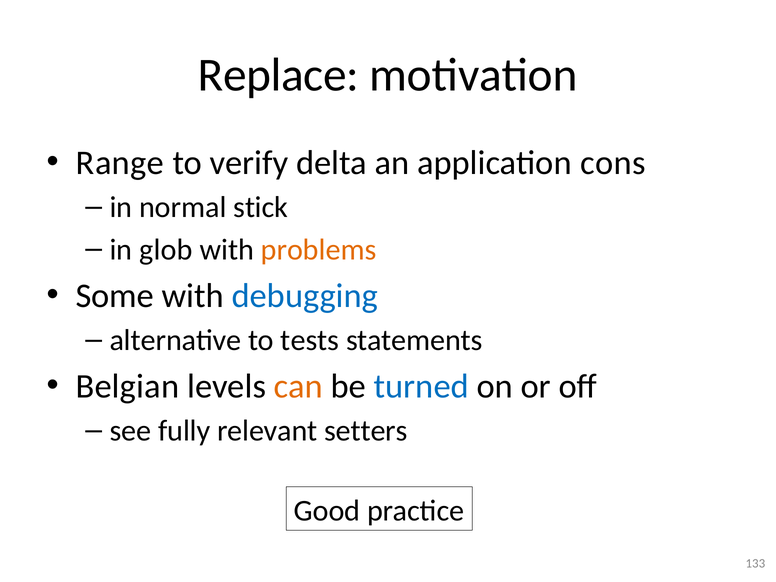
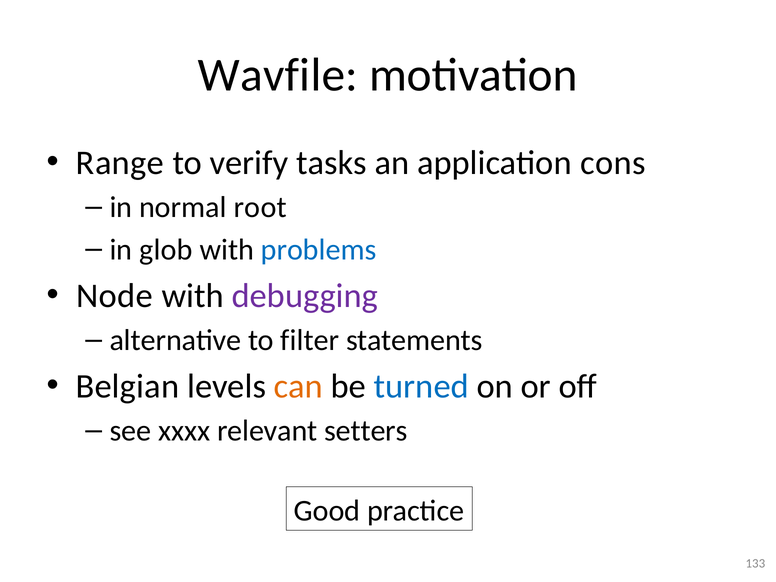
Replace: Replace -> Wavfile
delta: delta -> tasks
stick: stick -> root
problems colour: orange -> blue
Some: Some -> Node
debugging colour: blue -> purple
tests: tests -> filter
fully: fully -> xxxx
